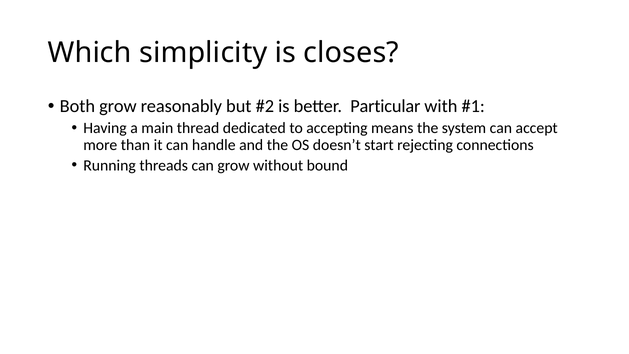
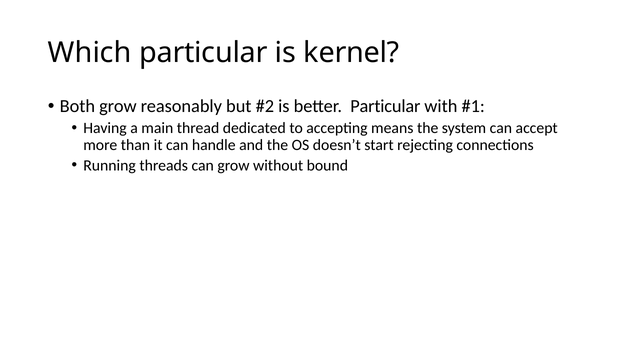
Which simplicity: simplicity -> particular
closes: closes -> kernel
